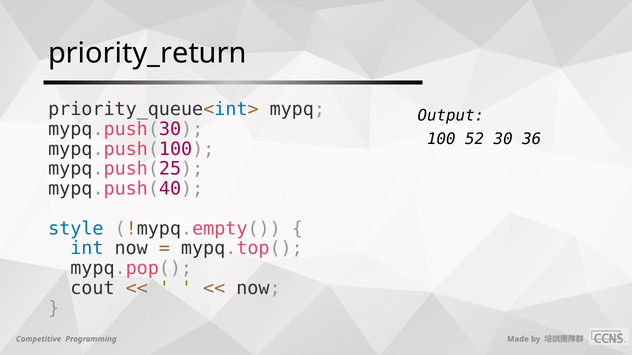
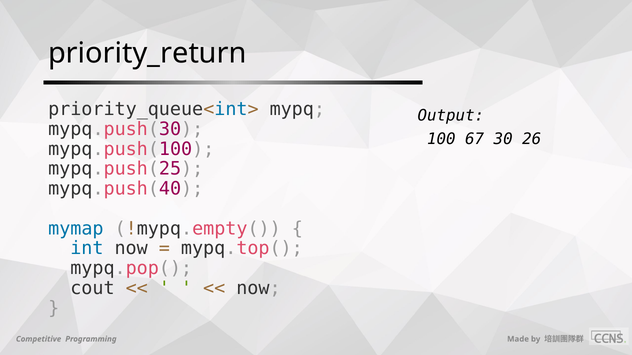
52: 52 -> 67
36: 36 -> 26
style: style -> mymap
